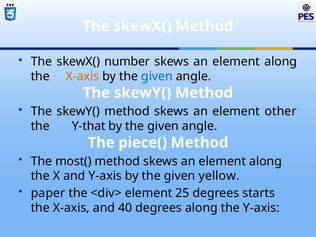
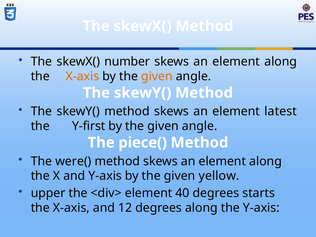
given at (157, 76) colour: blue -> orange
other: other -> latest
Y-that: Y-that -> Y-first
most(: most( -> were(
paper: paper -> upper
25: 25 -> 40
40: 40 -> 12
